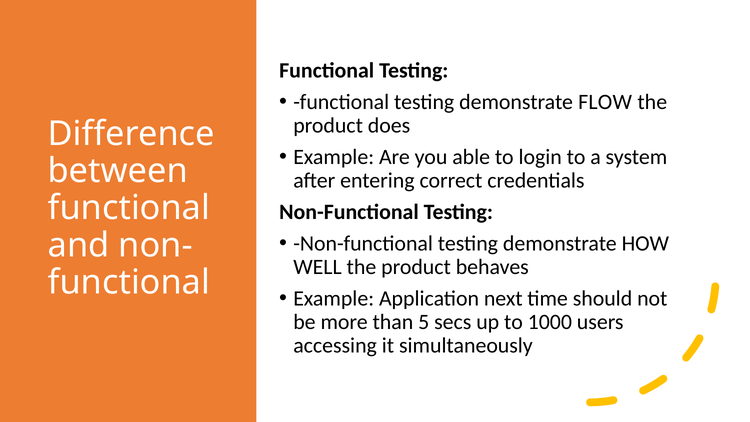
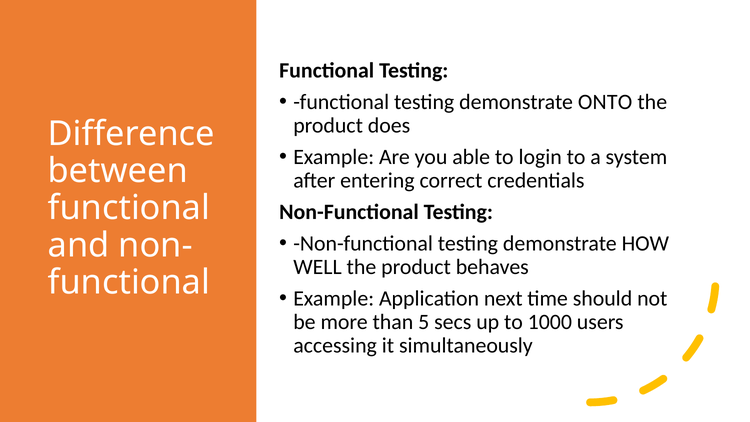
FLOW: FLOW -> ONTO
